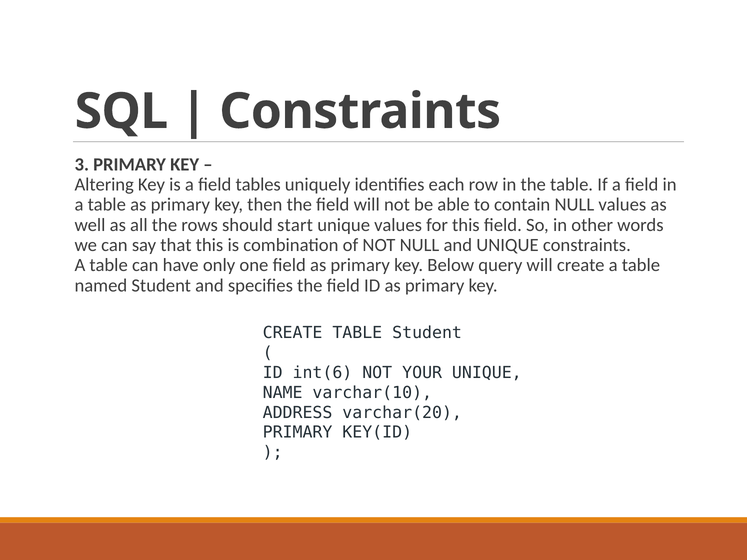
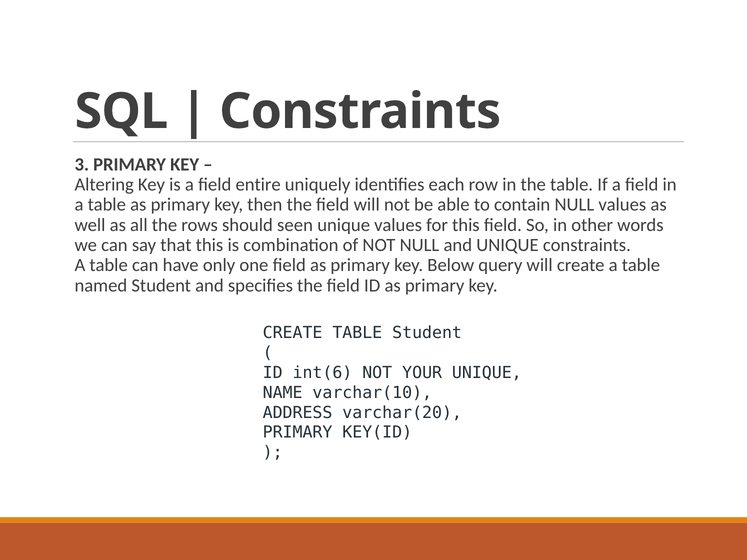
tables: tables -> entire
start: start -> seen
